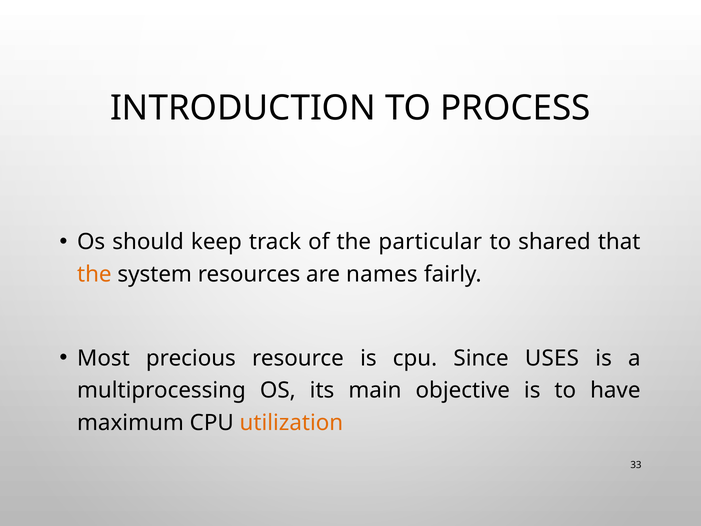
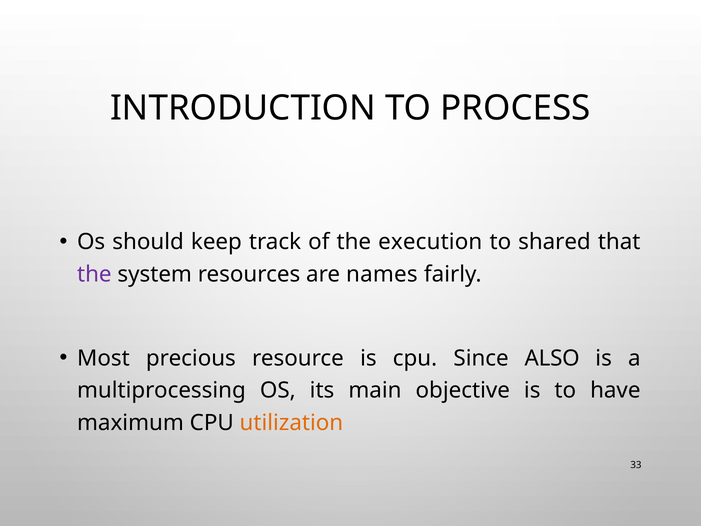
particular: particular -> execution
the at (94, 274) colour: orange -> purple
USES: USES -> ALSO
